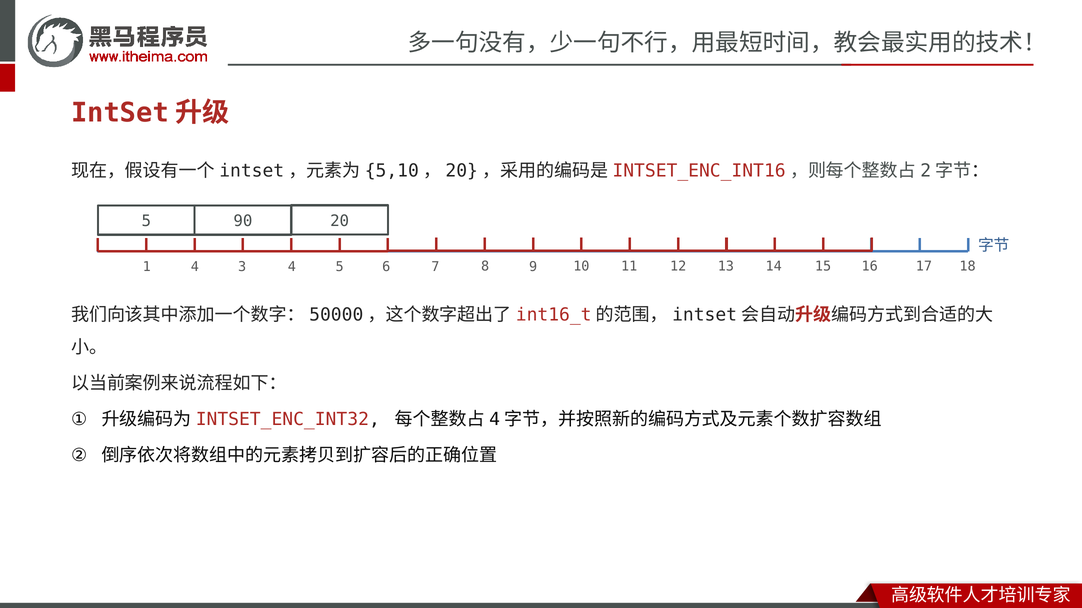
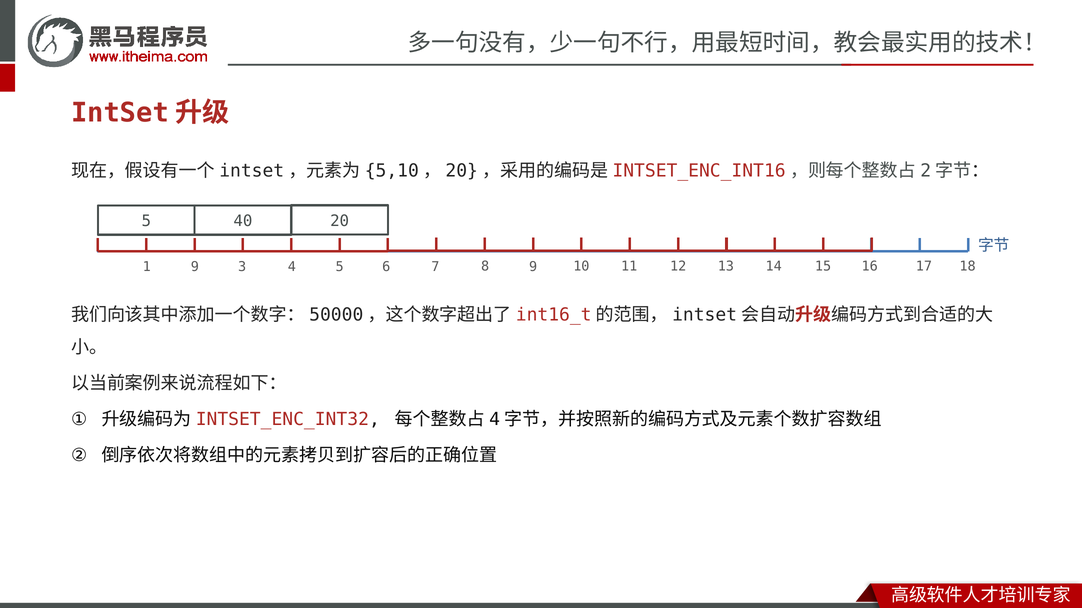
90: 90 -> 40
1 4: 4 -> 9
